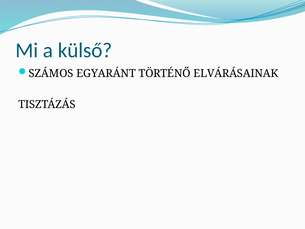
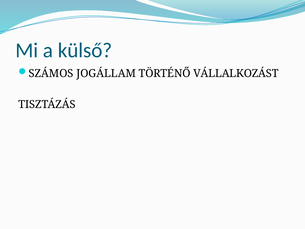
EGYARÁNT: EGYARÁNT -> JOGÁLLAM
ELVÁRÁSAINAK: ELVÁRÁSAINAK -> VÁLLALKOZÁST
